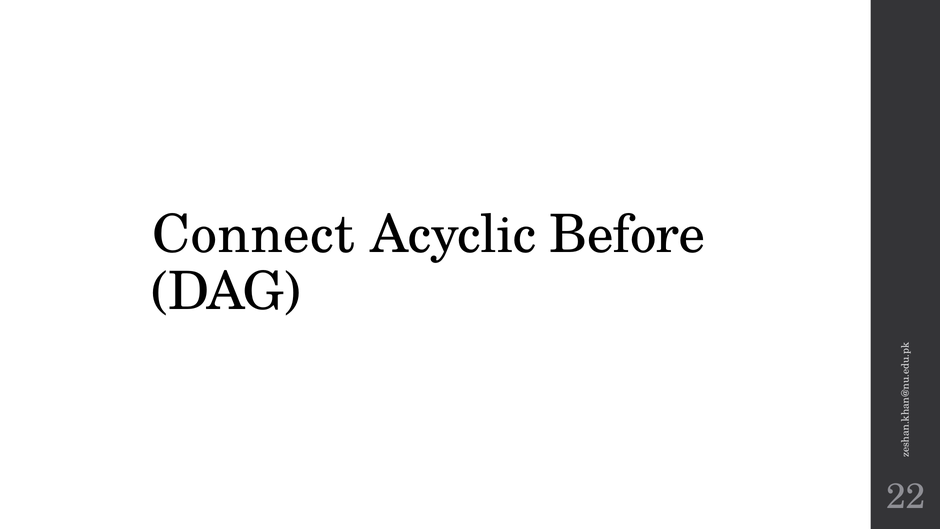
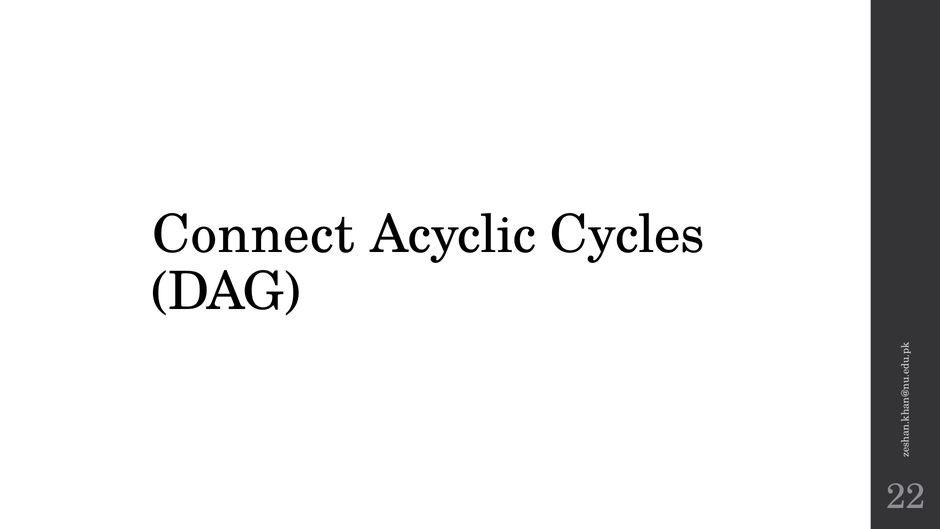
Before: Before -> Cycles
